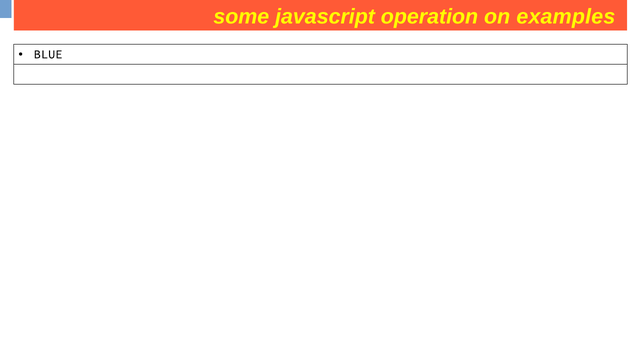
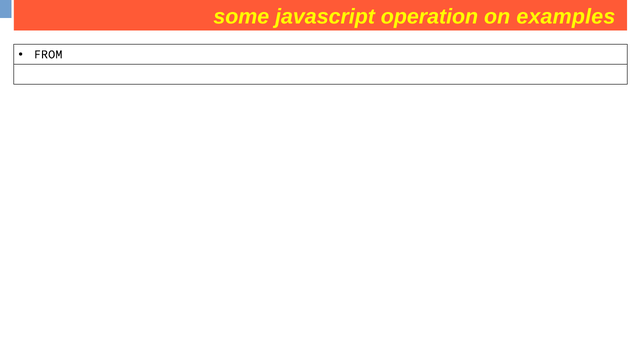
BLUE: BLUE -> FROM
